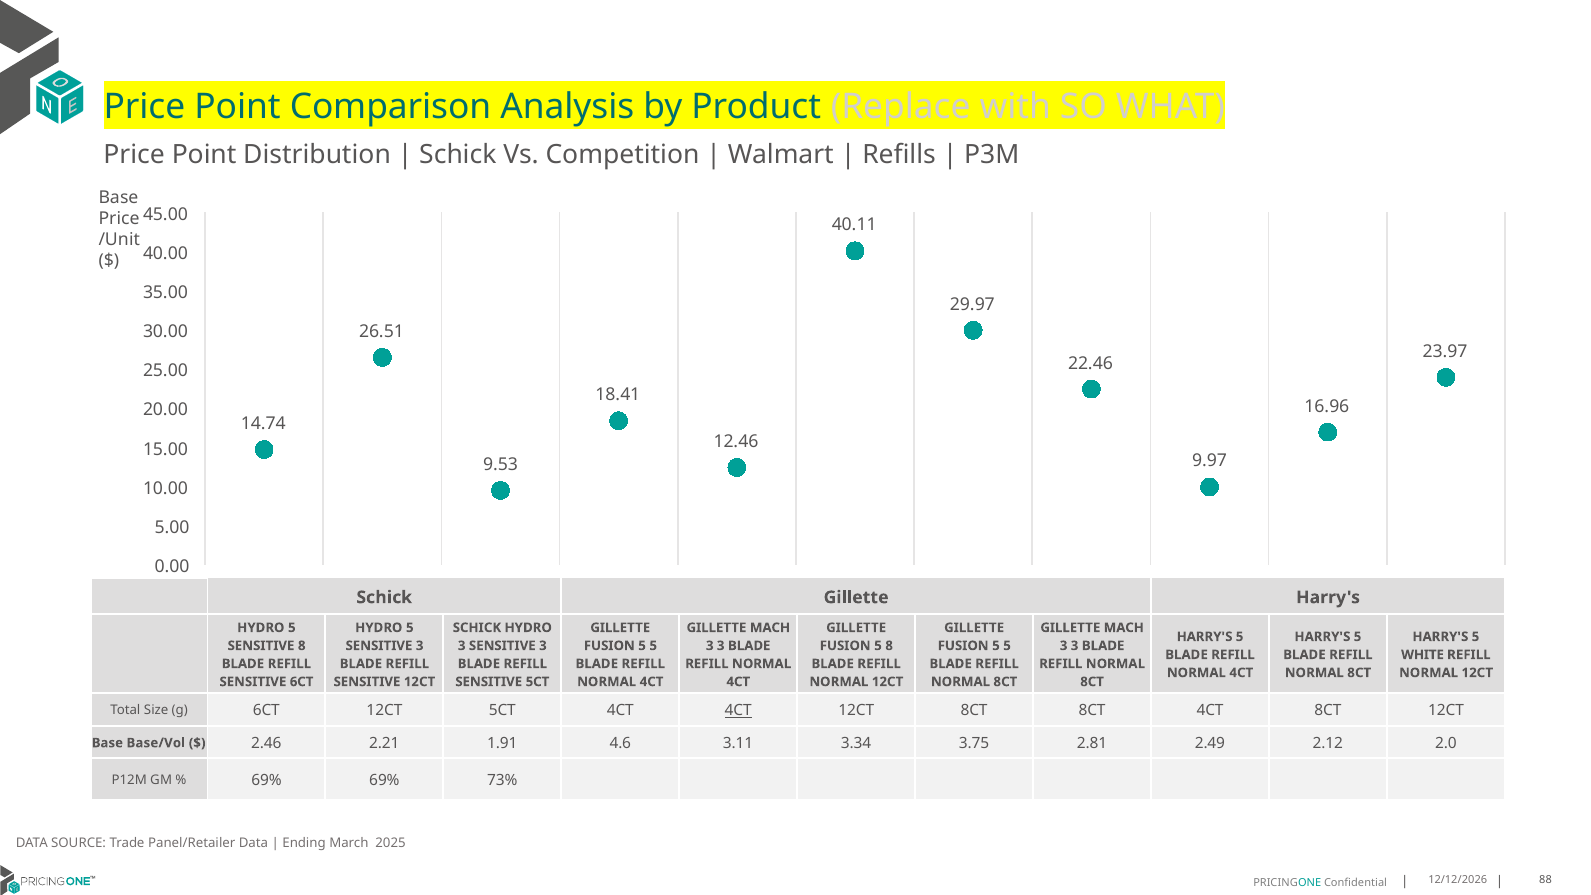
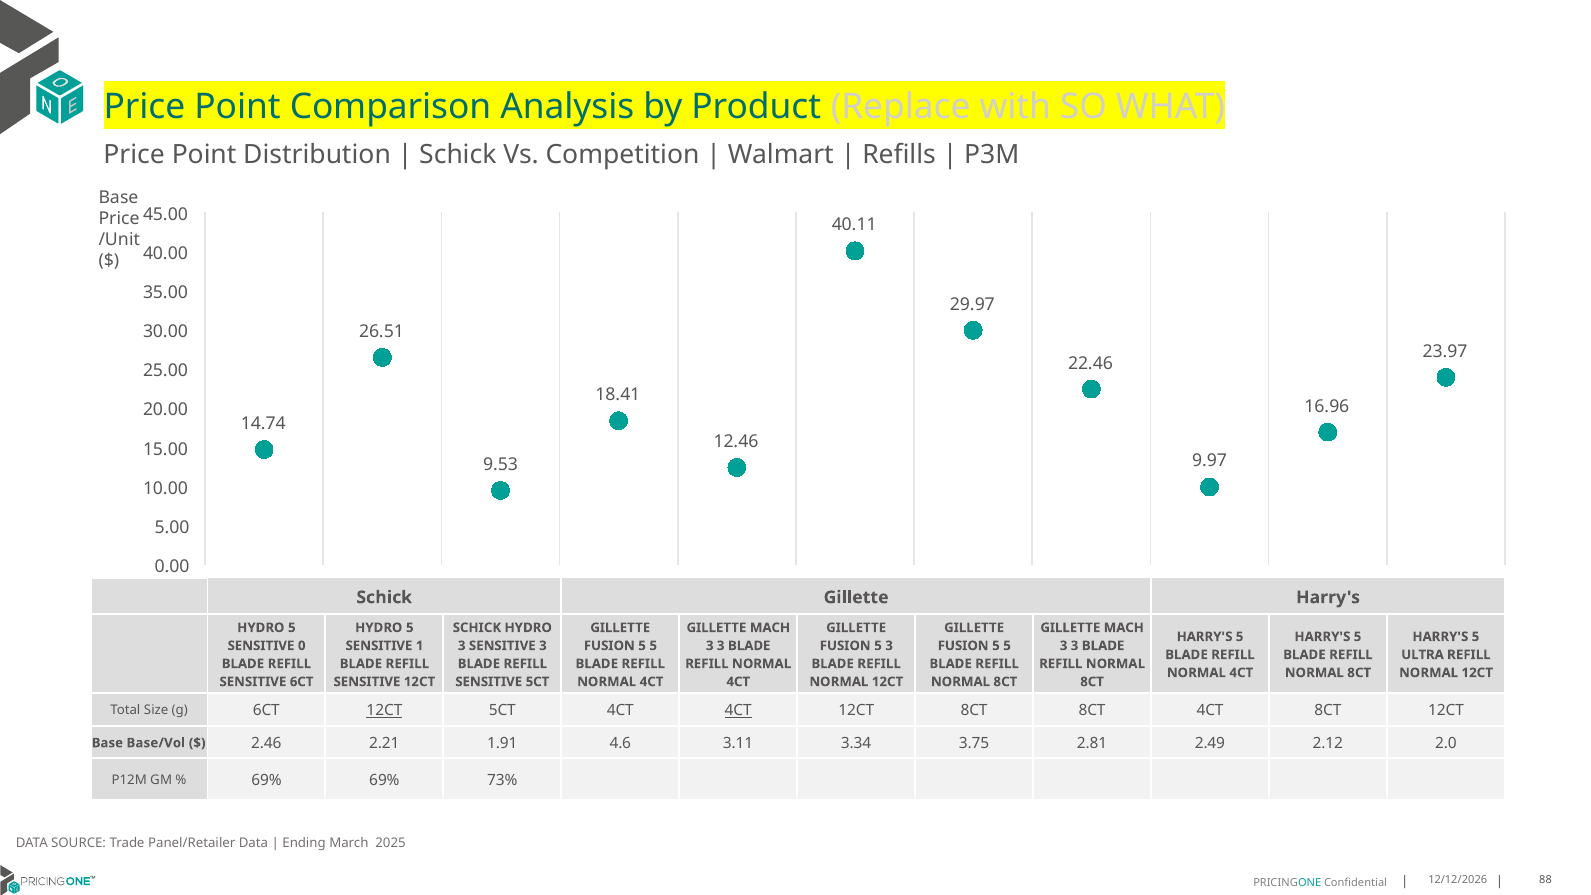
SENSITIVE 8: 8 -> 0
3 at (420, 646): 3 -> 1
5 8: 8 -> 3
WHITE: WHITE -> ULTRA
12CT at (384, 711) underline: none -> present
